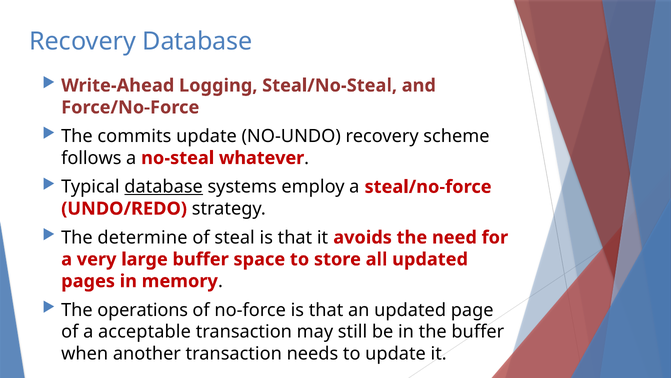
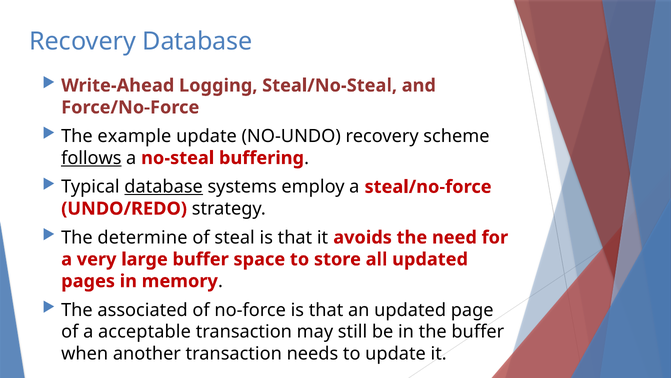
commits: commits -> example
follows underline: none -> present
whatever: whatever -> buffering
operations: operations -> associated
